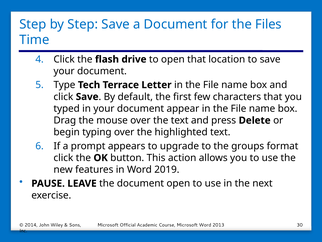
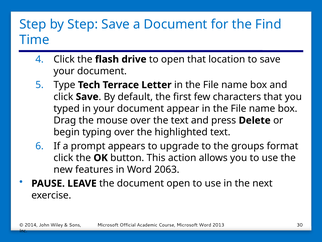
Files: Files -> Find
2019: 2019 -> 2063
